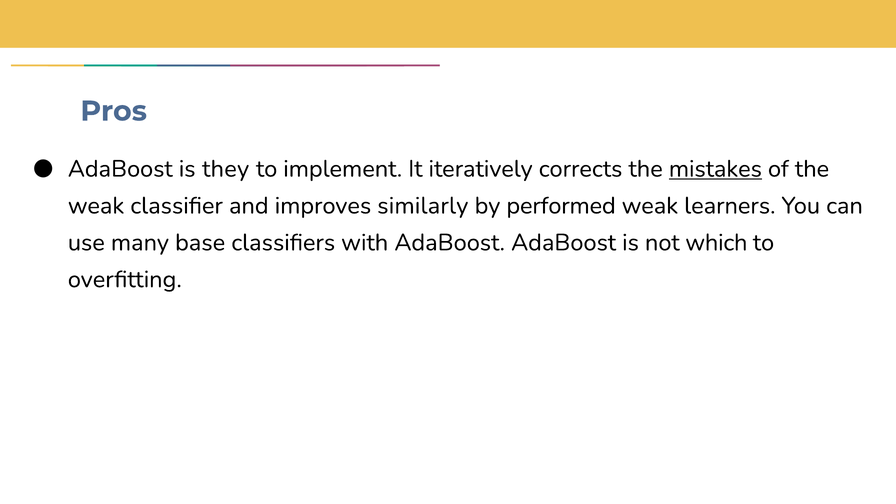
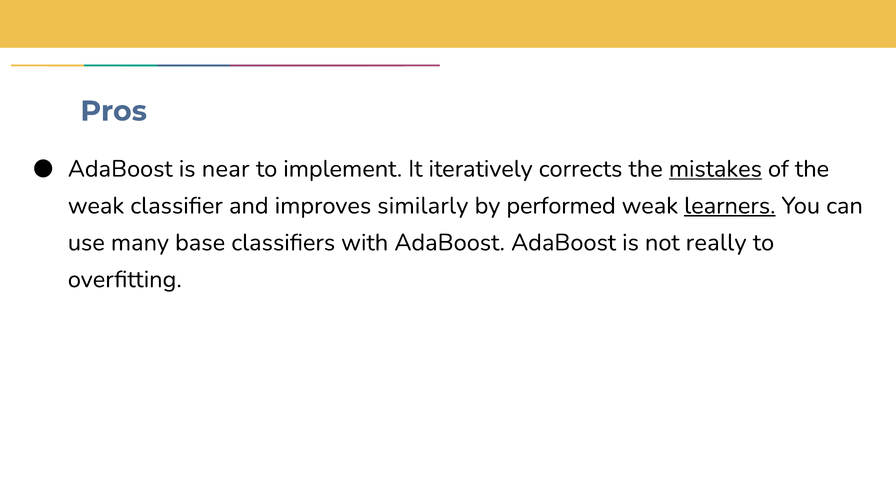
they: they -> near
learners underline: none -> present
which: which -> really
